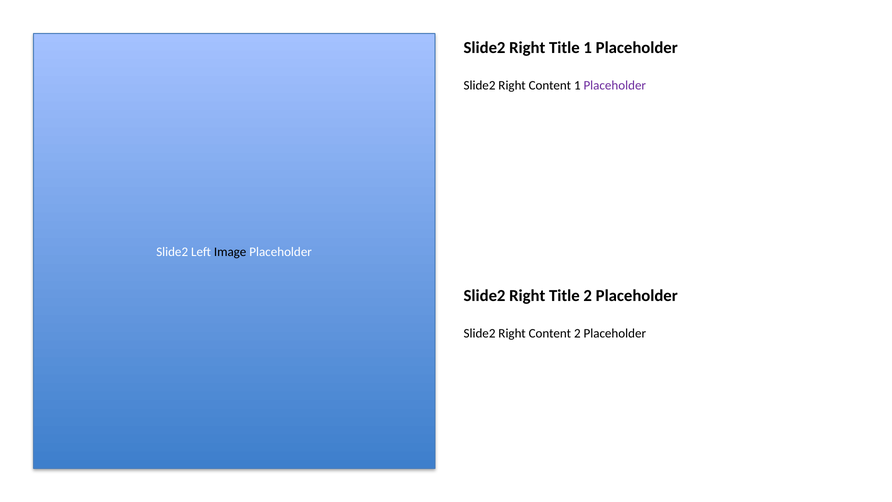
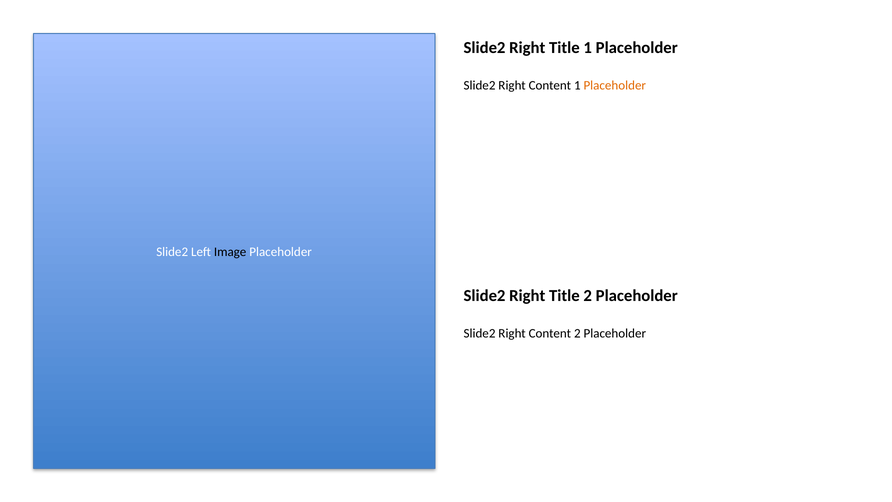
Placeholder at (615, 86) colour: purple -> orange
